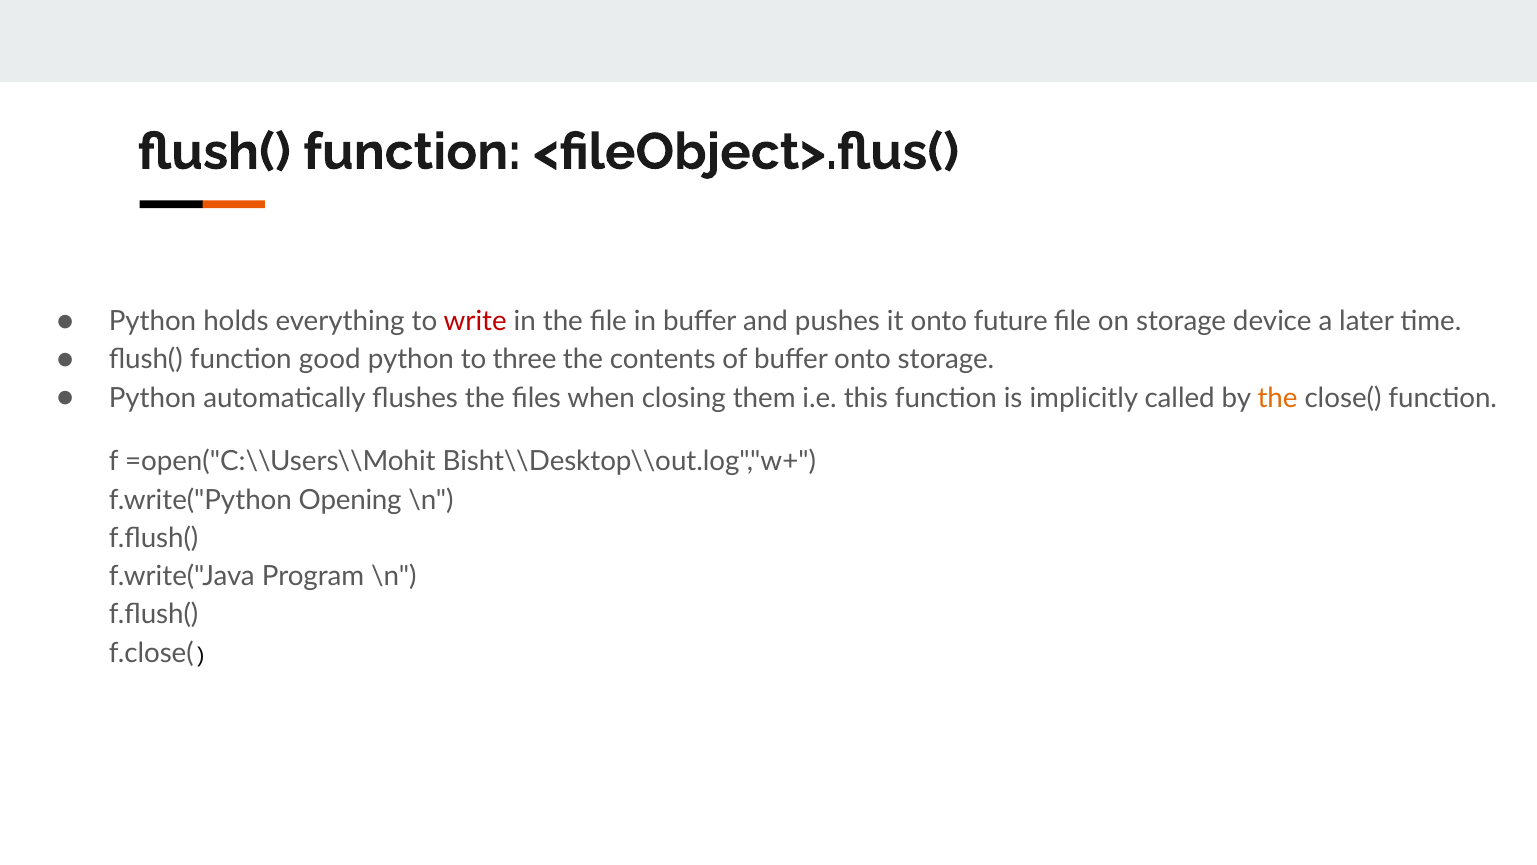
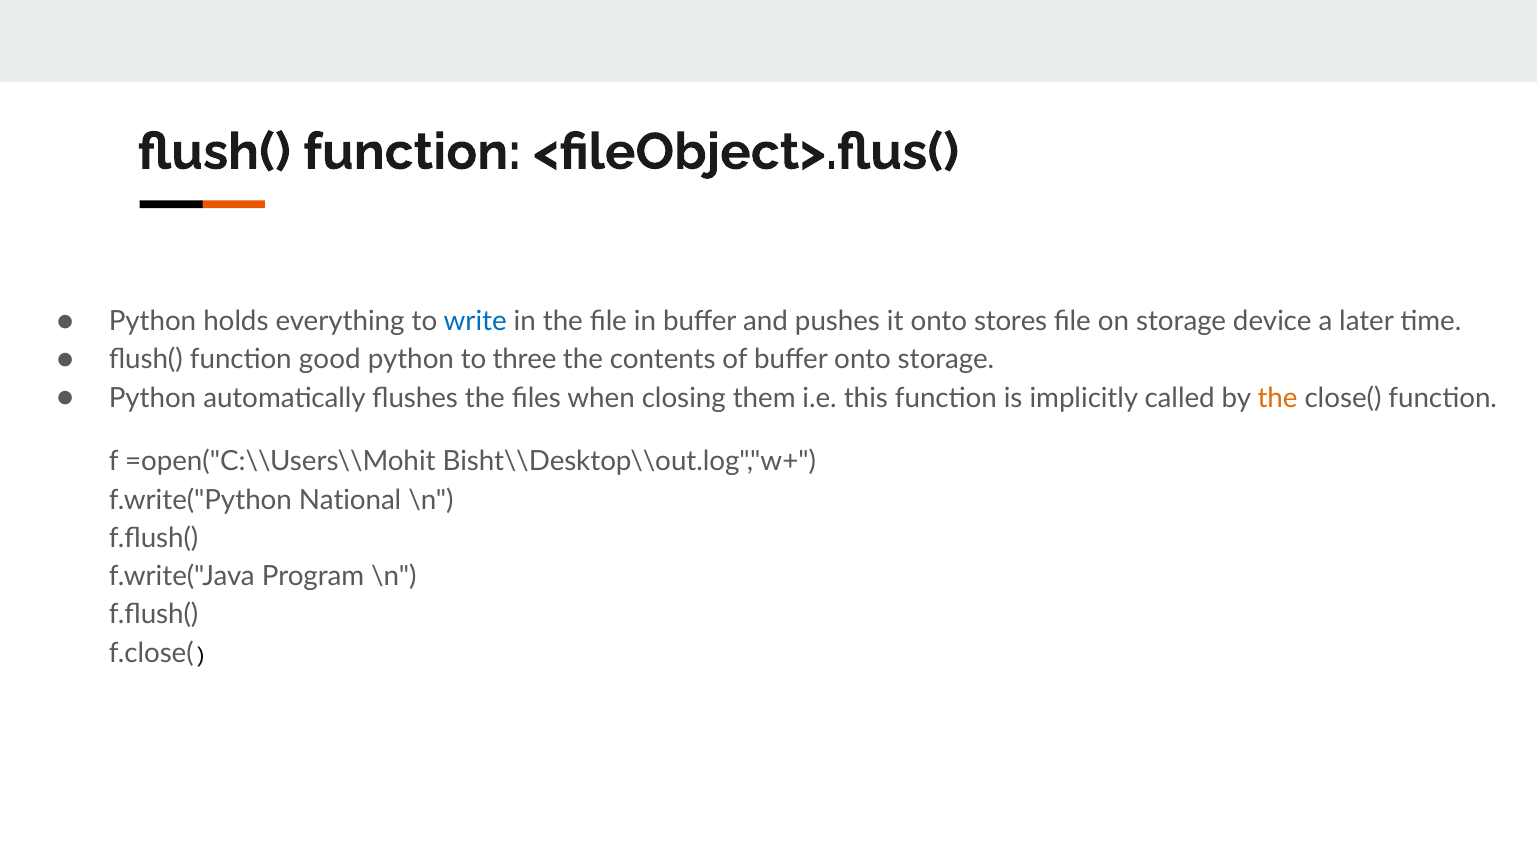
write colour: red -> blue
future: future -> stores
Opening: Opening -> National
